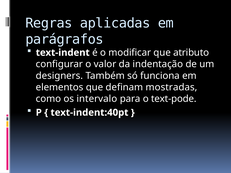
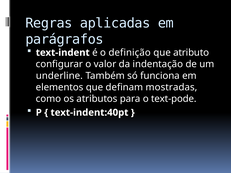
modificar: modificar -> definição
designers: designers -> underline
intervalo: intervalo -> atributos
